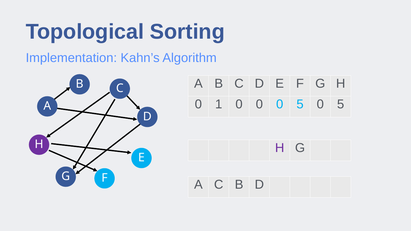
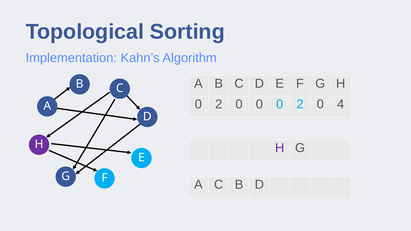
1 at (219, 104): 1 -> 2
0 0 5: 5 -> 2
5 at (341, 104): 5 -> 4
